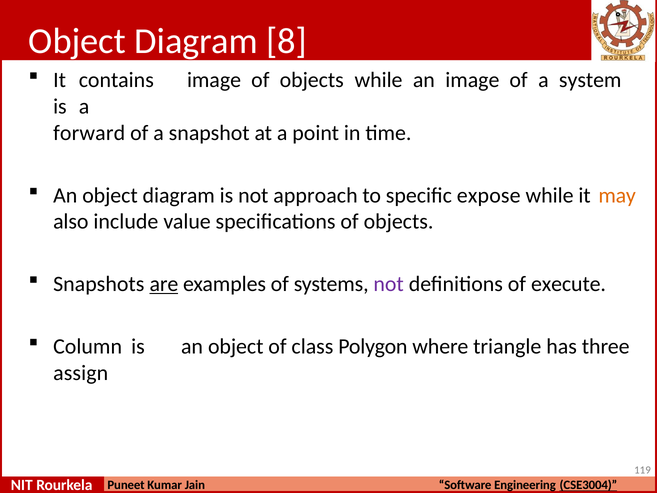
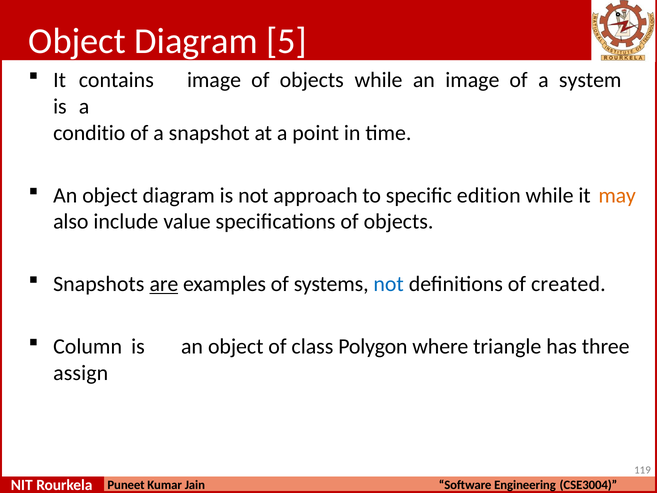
8: 8 -> 5
forward: forward -> conditio
expose: expose -> edition
not at (389, 284) colour: purple -> blue
execute: execute -> created
CSE3004 underline: present -> none
